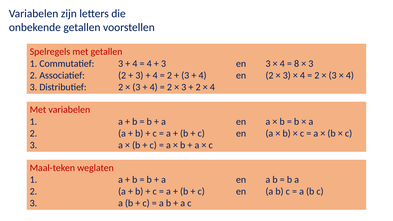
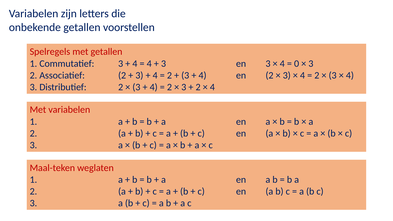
8: 8 -> 0
